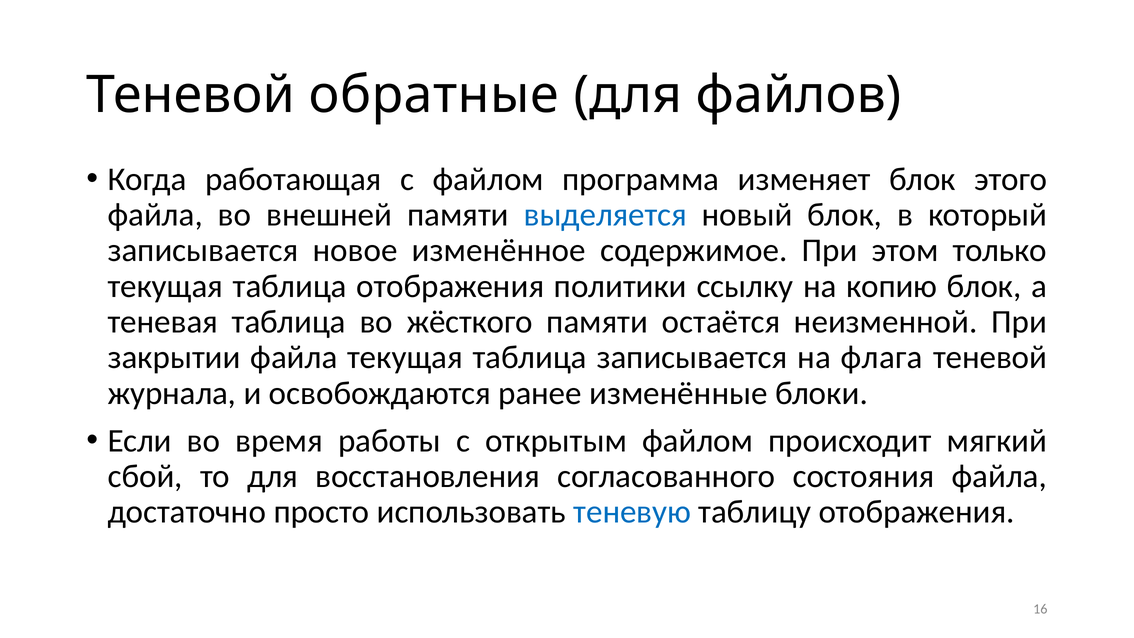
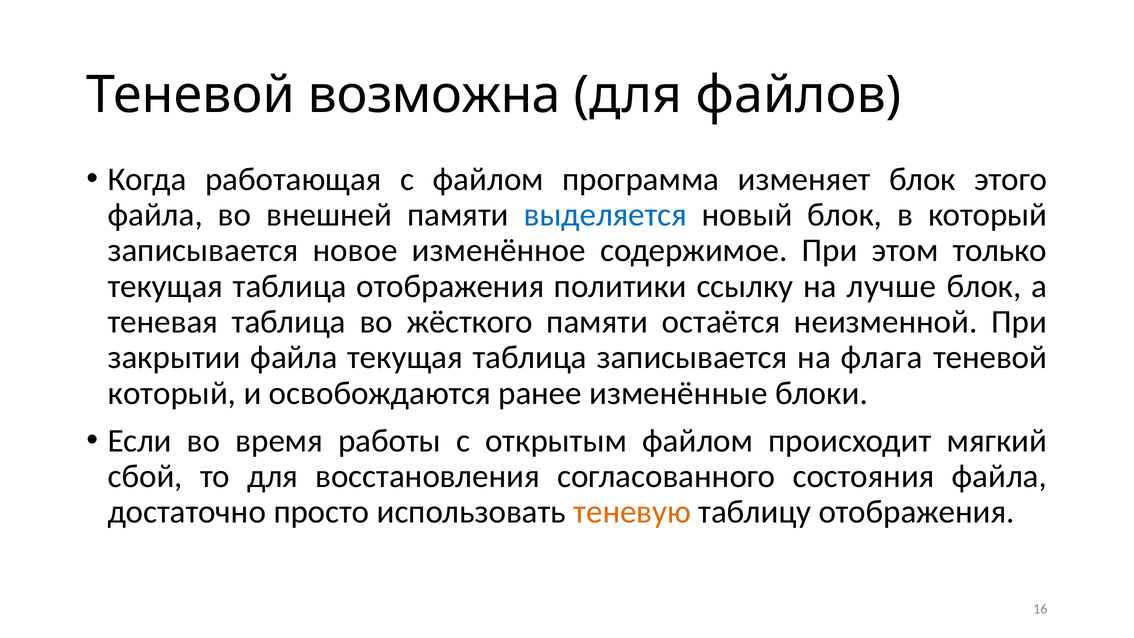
обратные: обратные -> возможна
копию: копию -> лучше
журнала at (172, 393): журнала -> который
теневую colour: blue -> orange
